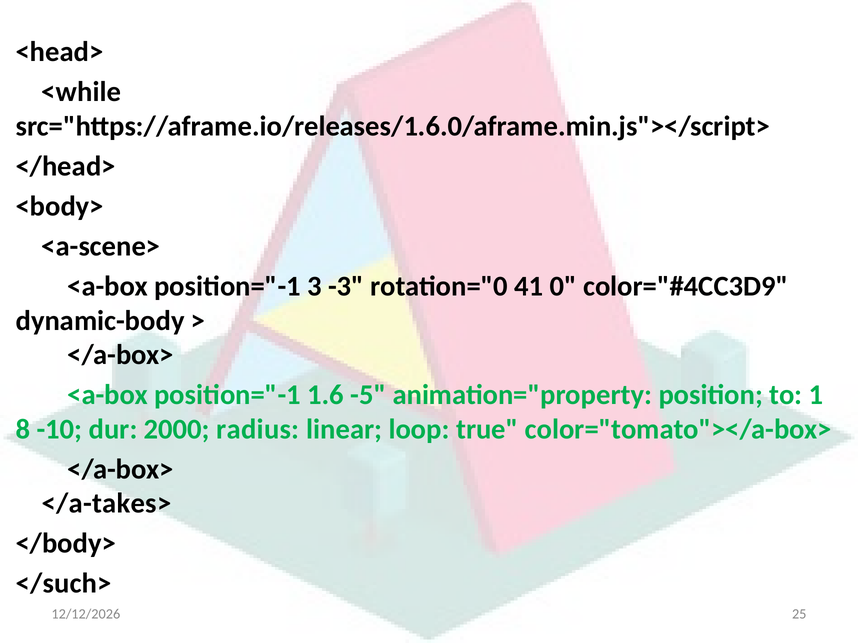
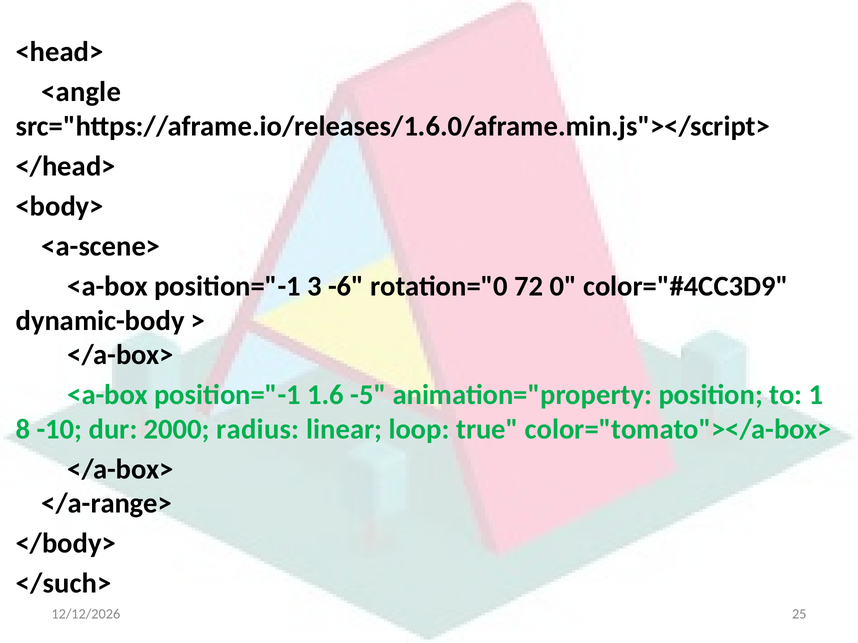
<while: <while -> <angle
-3: -3 -> -6
41: 41 -> 72
</a-takes>: </a-takes> -> </a-range>
